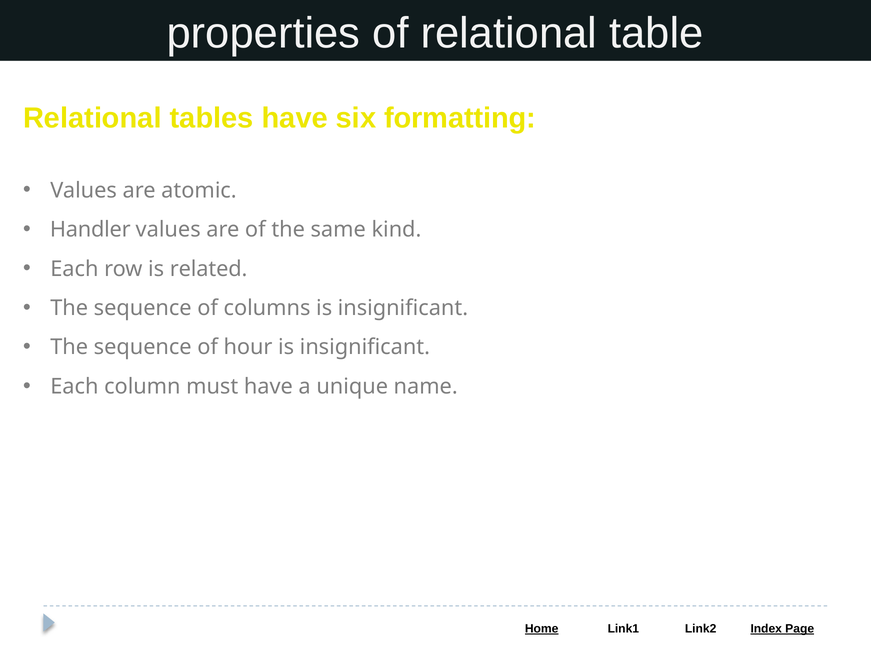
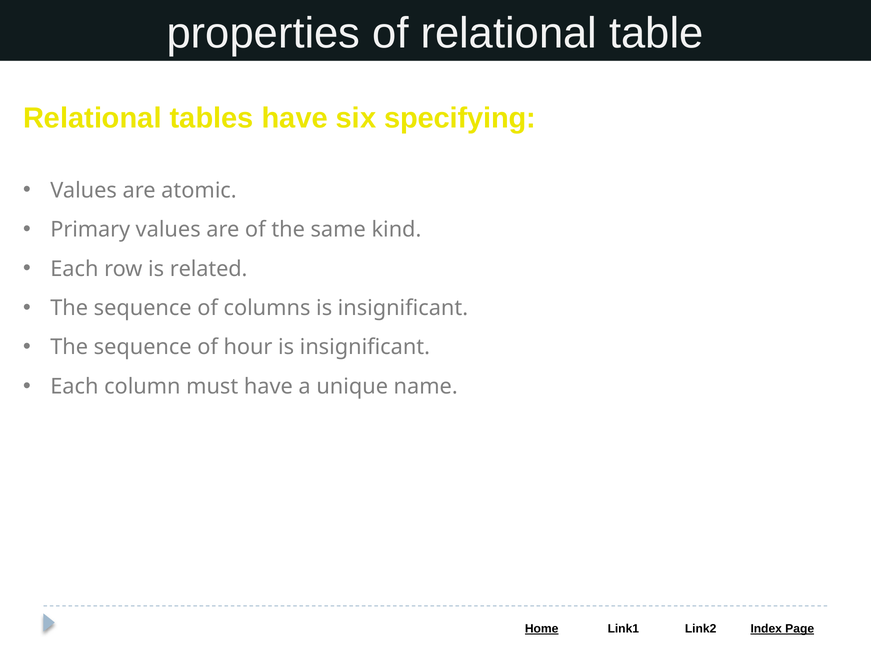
formatting: formatting -> specifying
Handler: Handler -> Primary
